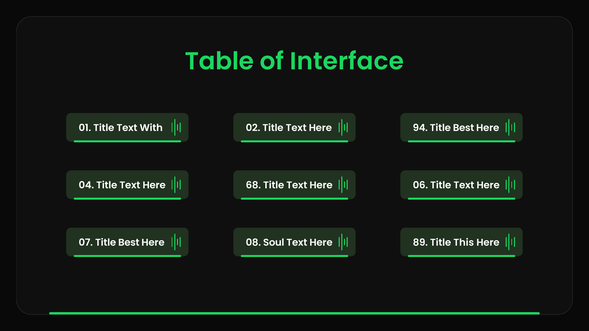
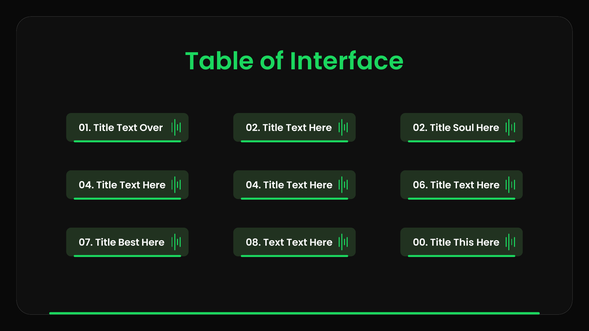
With: With -> Over
Here 94: 94 -> 02
Best at (464, 128): Best -> Soul
Text Here 68: 68 -> 04
08 Soul: Soul -> Text
89: 89 -> 00
